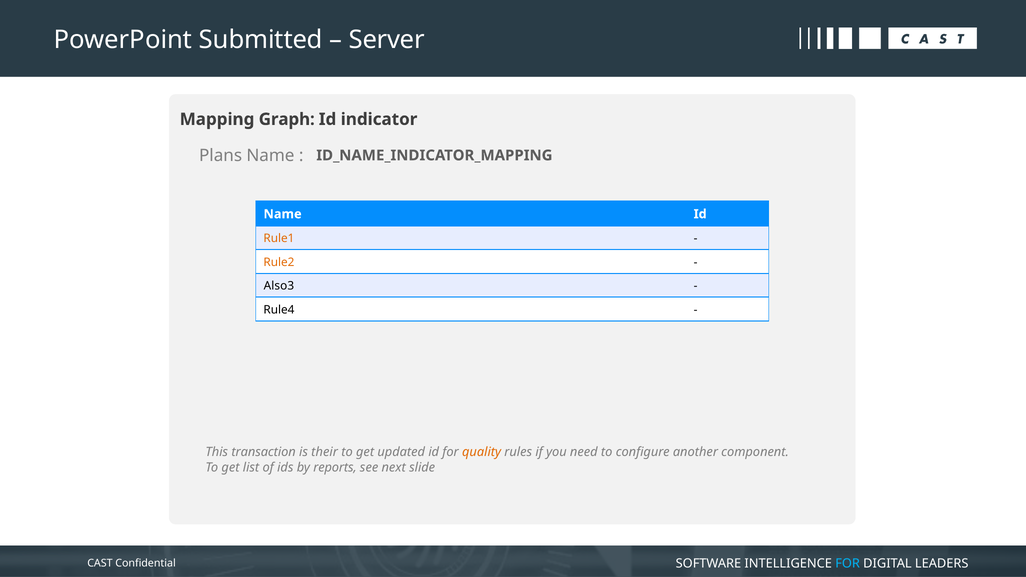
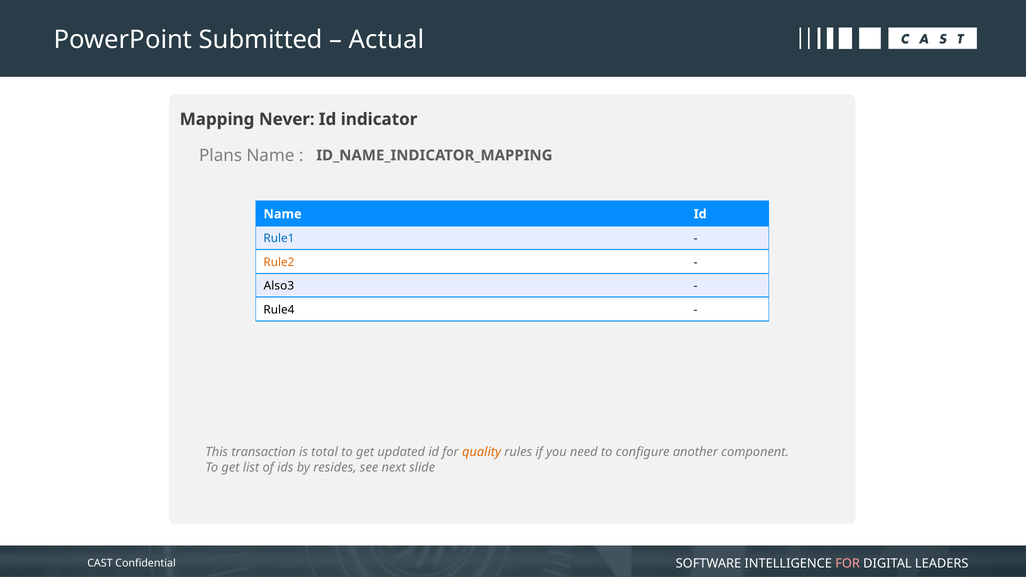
Server: Server -> Actual
Graph: Graph -> Never
Rule1 colour: orange -> blue
their: their -> total
reports: reports -> resides
FOR at (848, 564) colour: light blue -> pink
